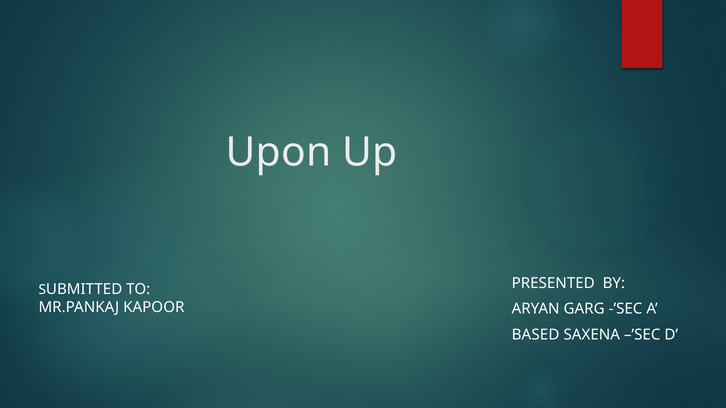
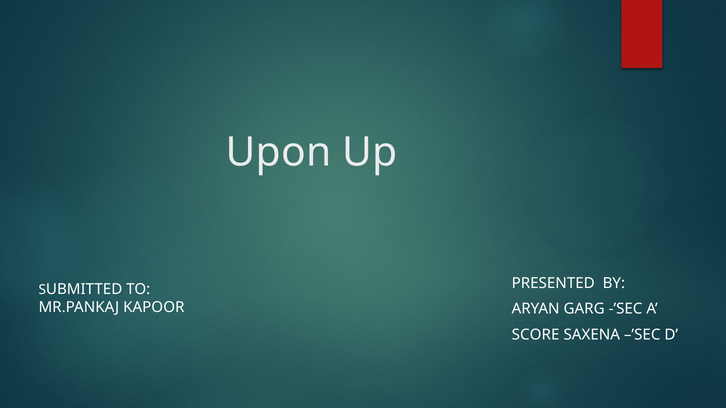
BASED: BASED -> SCORE
